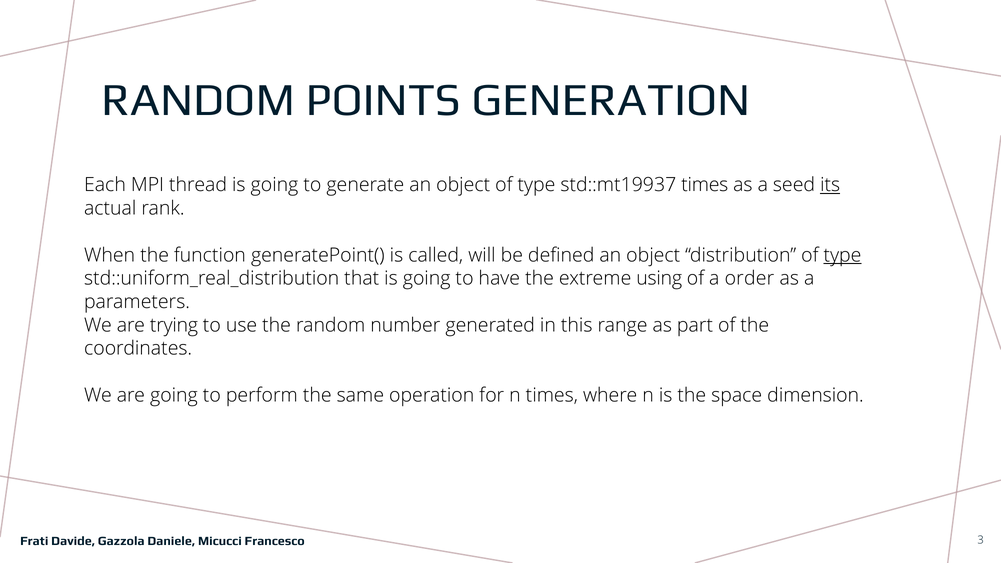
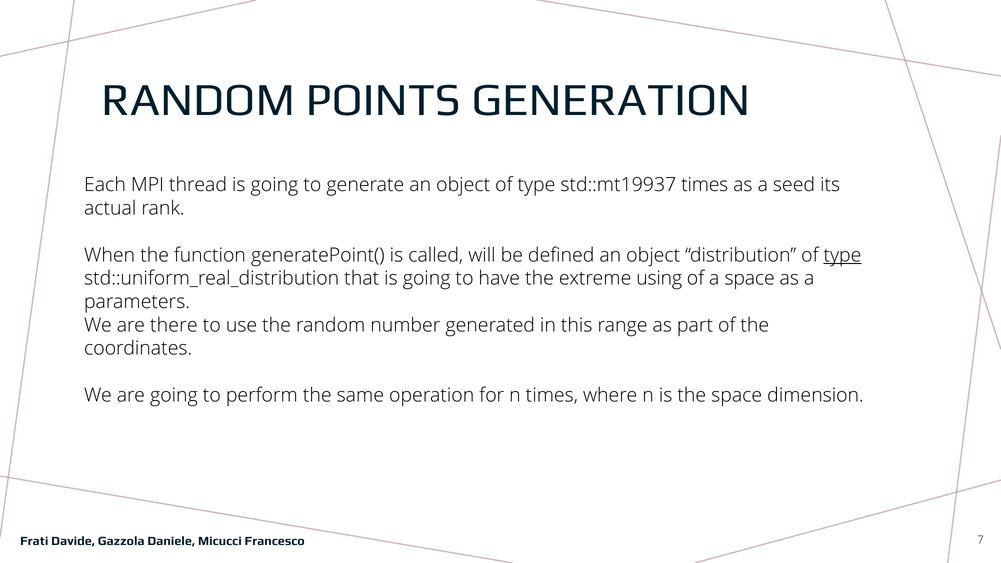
its underline: present -> none
a order: order -> space
trying: trying -> there
3: 3 -> 7
